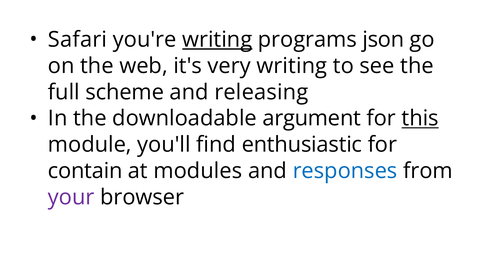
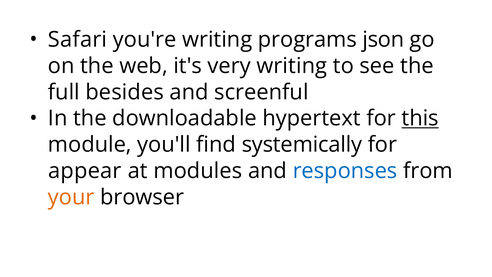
writing at (217, 40) underline: present -> none
scheme: scheme -> besides
releasing: releasing -> screenful
argument: argument -> hypertext
enthusiastic: enthusiastic -> systemically
contain: contain -> appear
your colour: purple -> orange
